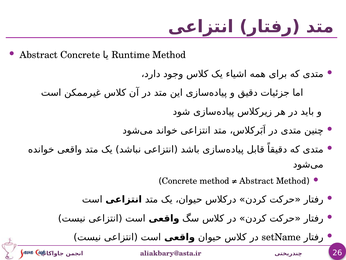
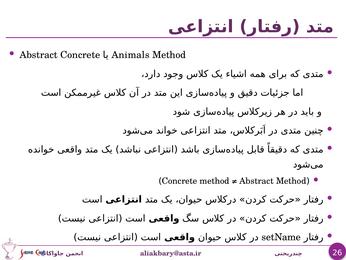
Runtime: Runtime -> Animals
